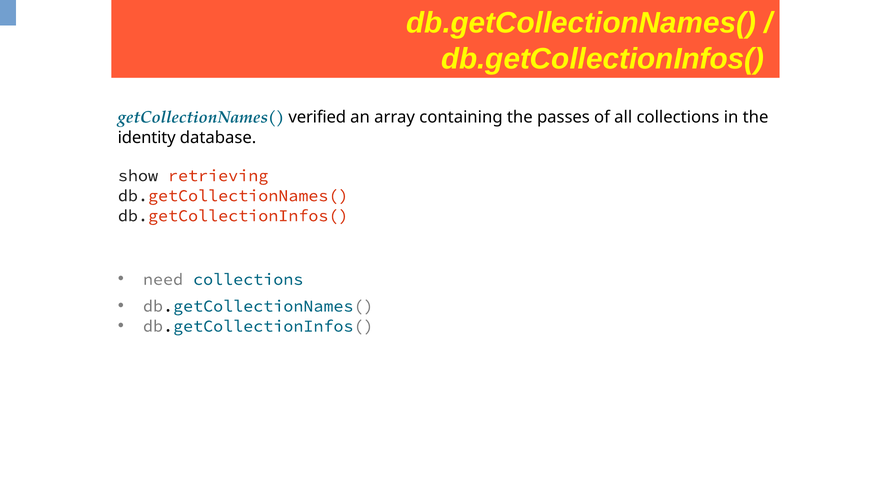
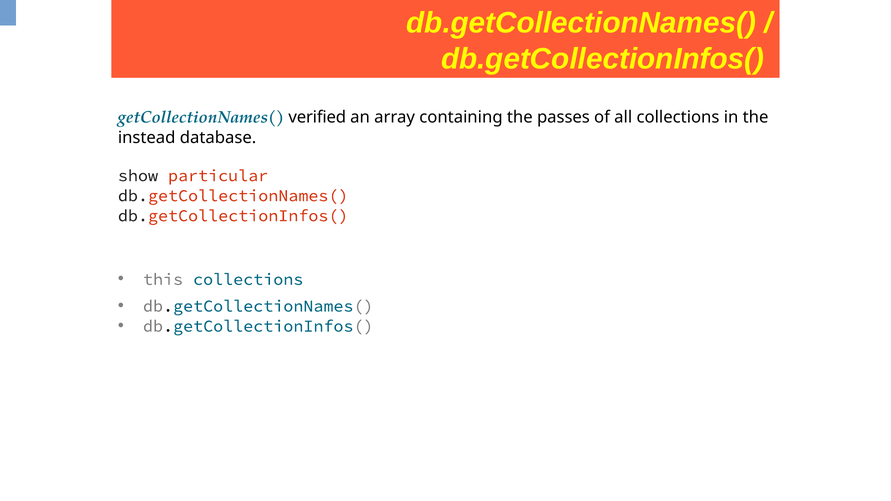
identity: identity -> instead
retrieving: retrieving -> particular
need: need -> this
